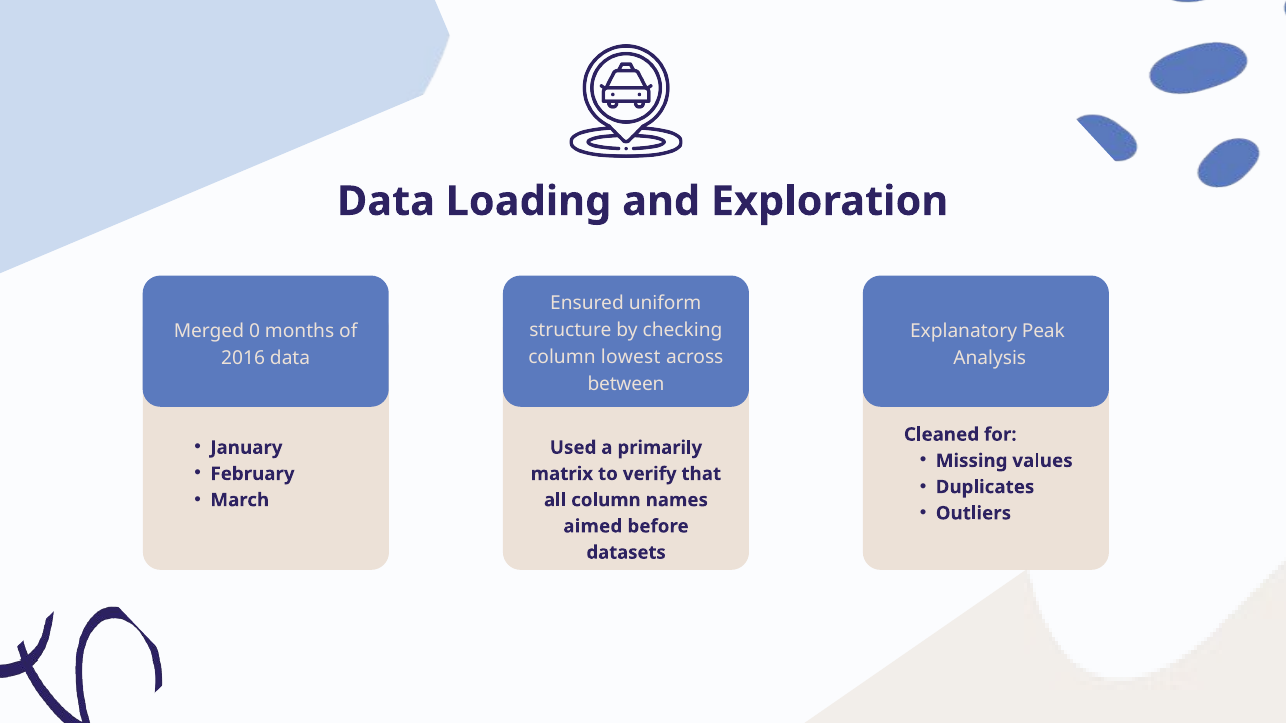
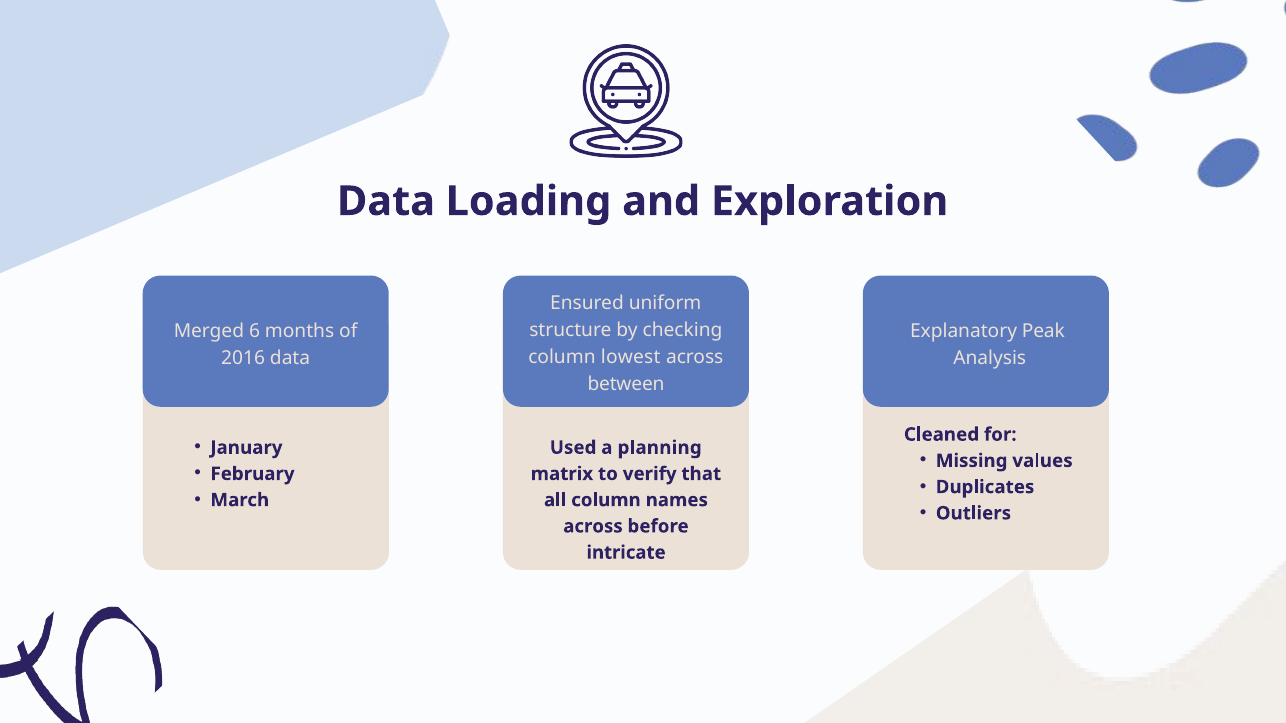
0: 0 -> 6
primarily: primarily -> planning
aimed at (593, 527): aimed -> across
datasets: datasets -> intricate
